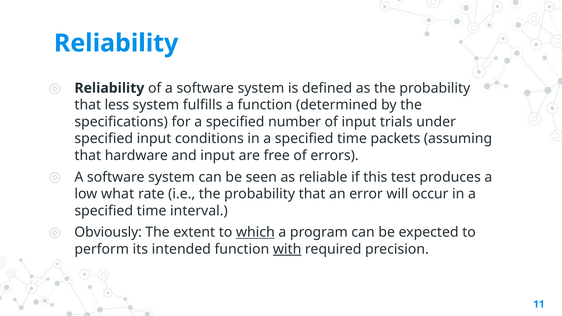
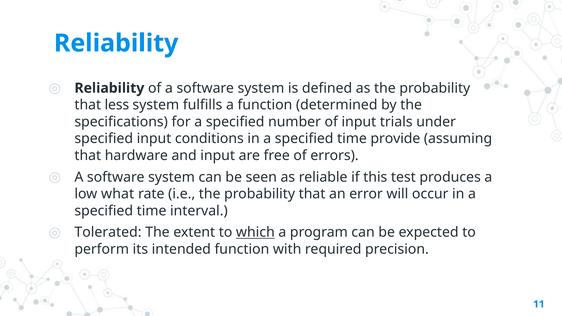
packets: packets -> provide
Obviously: Obviously -> Tolerated
with underline: present -> none
